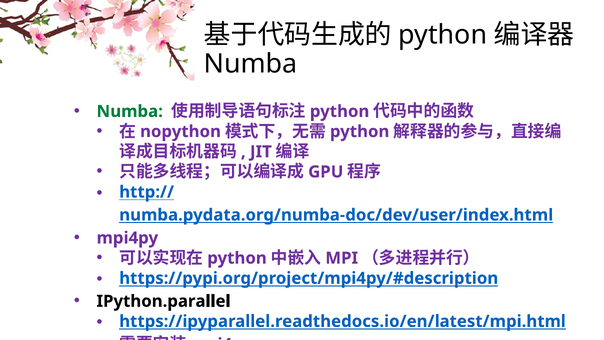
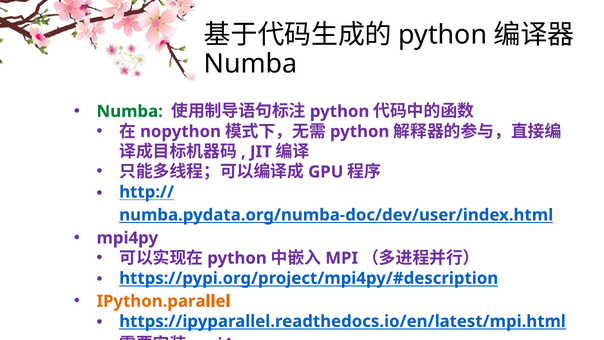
IPython.parallel colour: black -> orange
